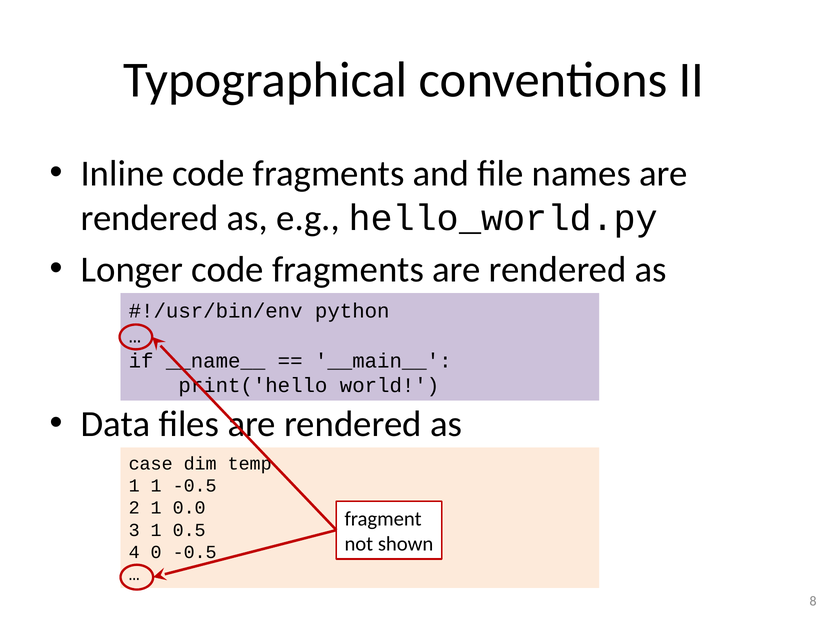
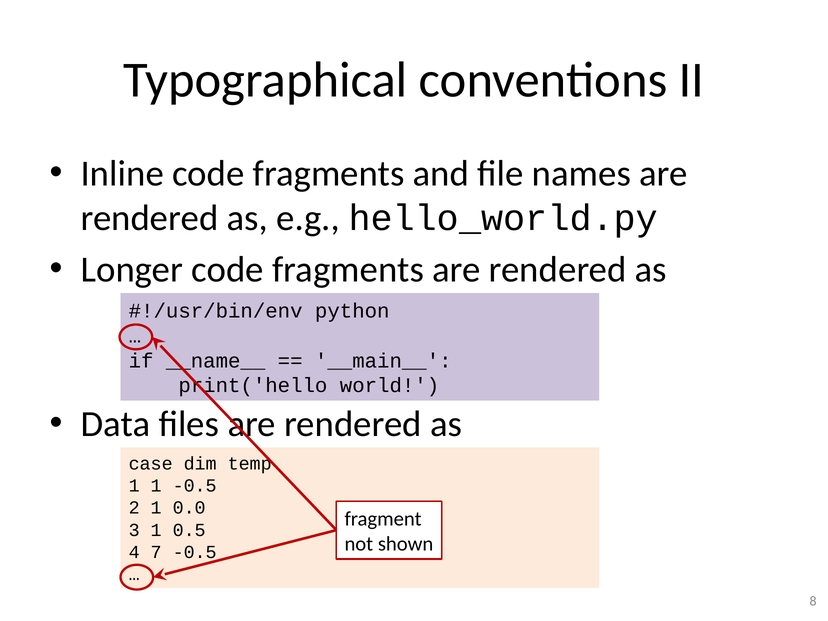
0: 0 -> 7
